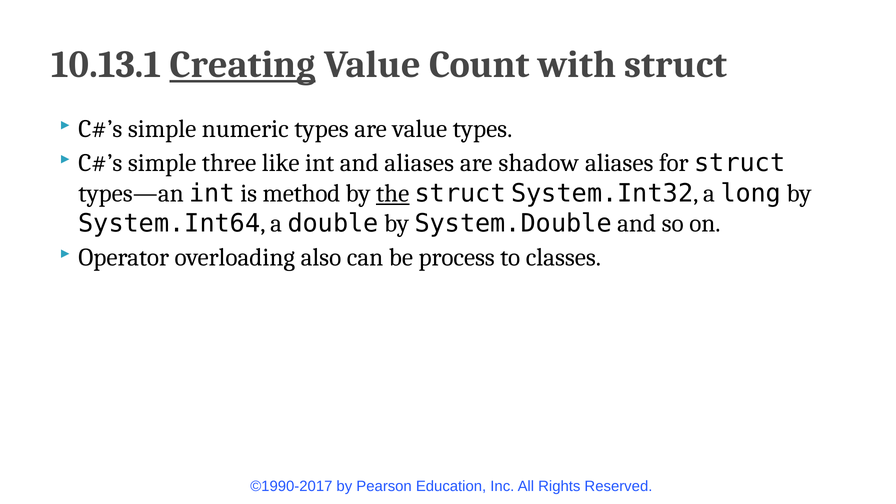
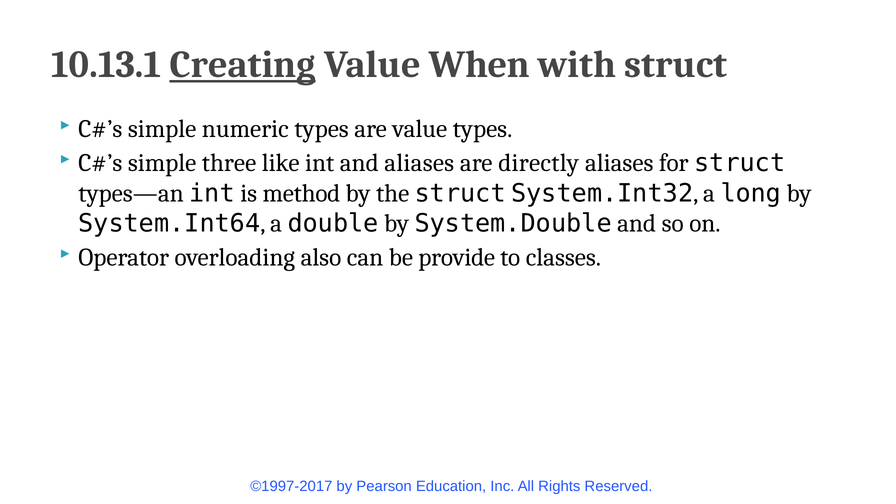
Count: Count -> When
shadow: shadow -> directly
the underline: present -> none
process: process -> provide
©1990-2017: ©1990-2017 -> ©1997-2017
